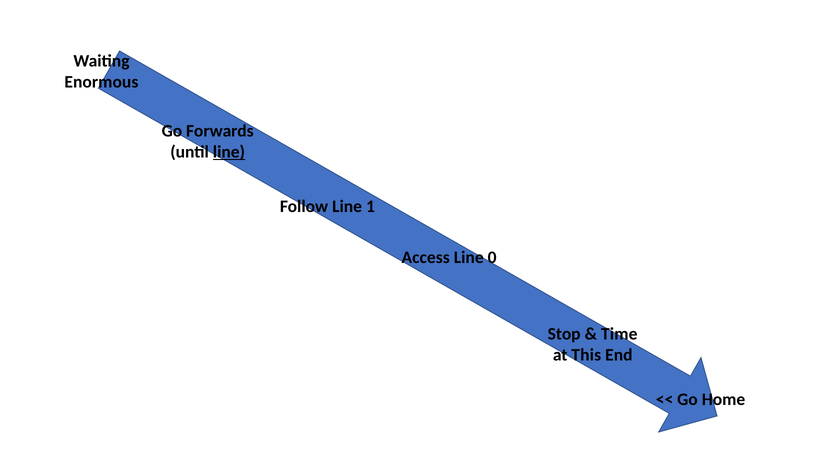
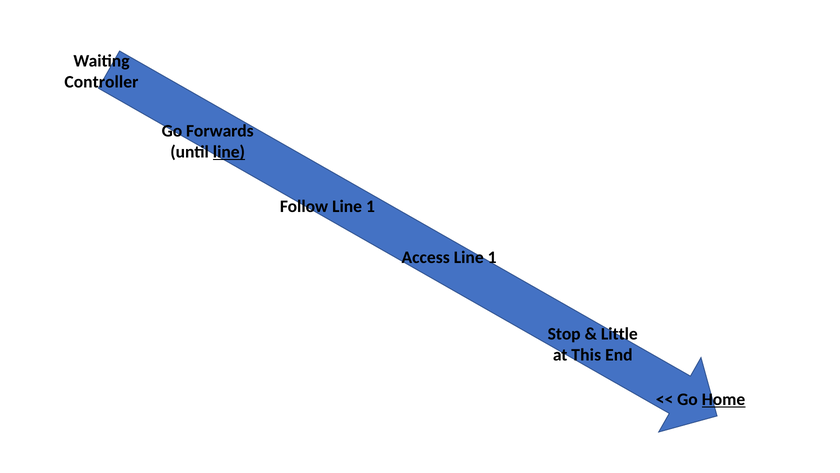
Enormous: Enormous -> Controller
0 at (492, 257): 0 -> 1
Time: Time -> Little
Home underline: none -> present
